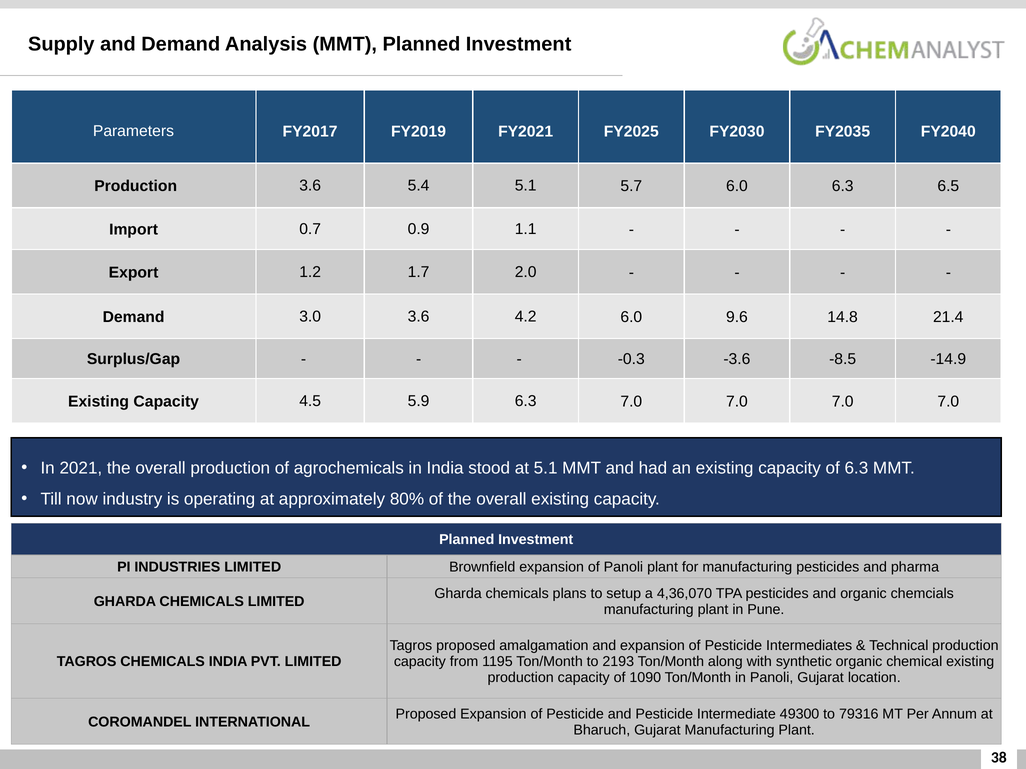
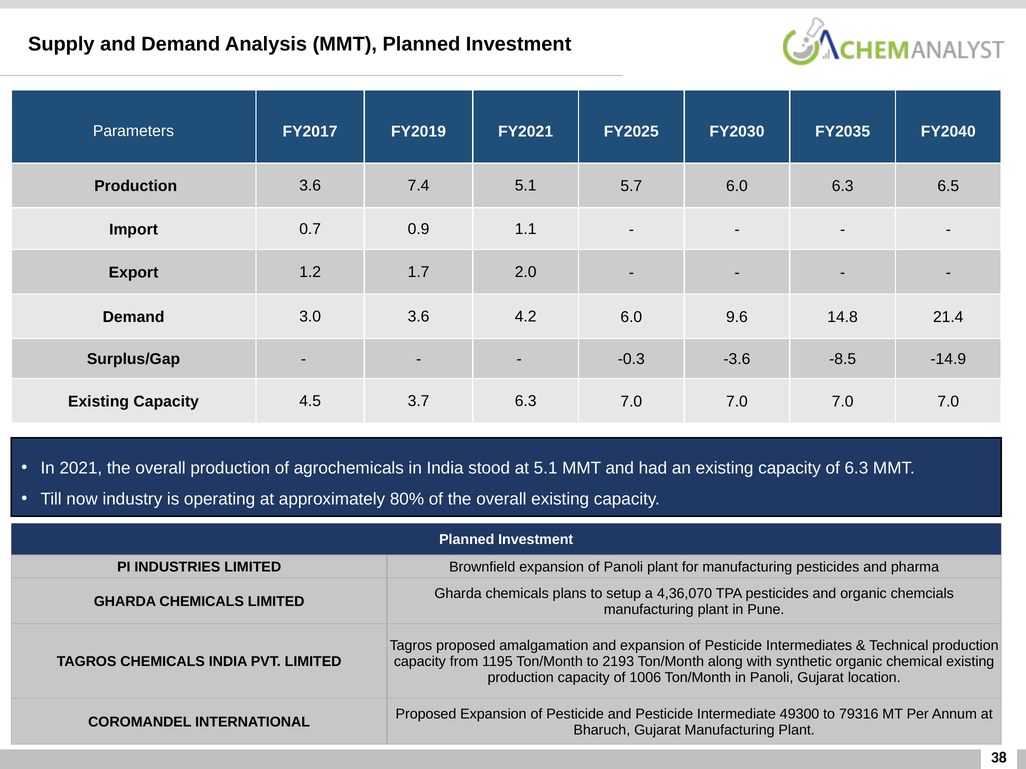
5.4: 5.4 -> 7.4
5.9: 5.9 -> 3.7
1090: 1090 -> 1006
